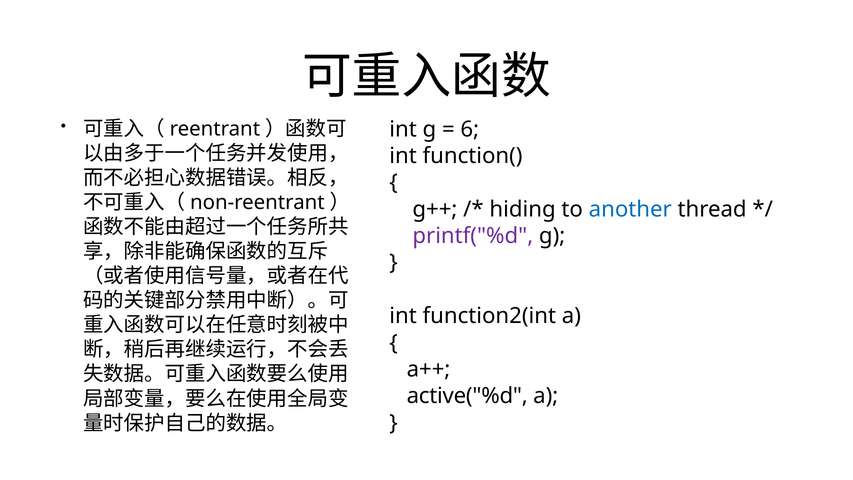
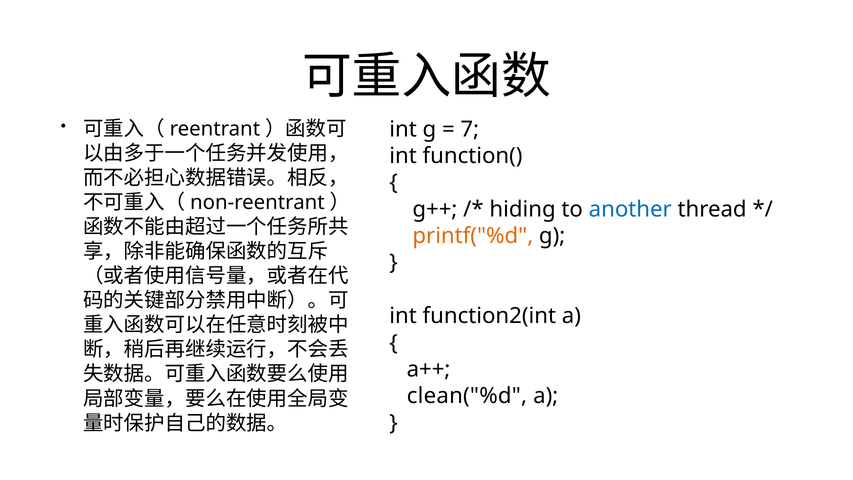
6: 6 -> 7
printf("%d colour: purple -> orange
active("%d: active("%d -> clean("%d
